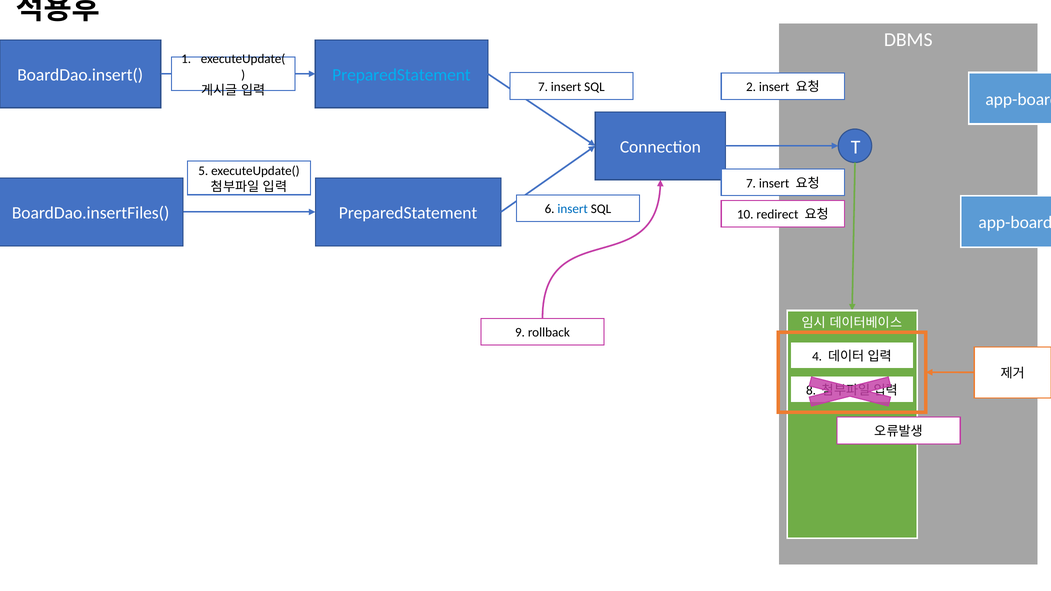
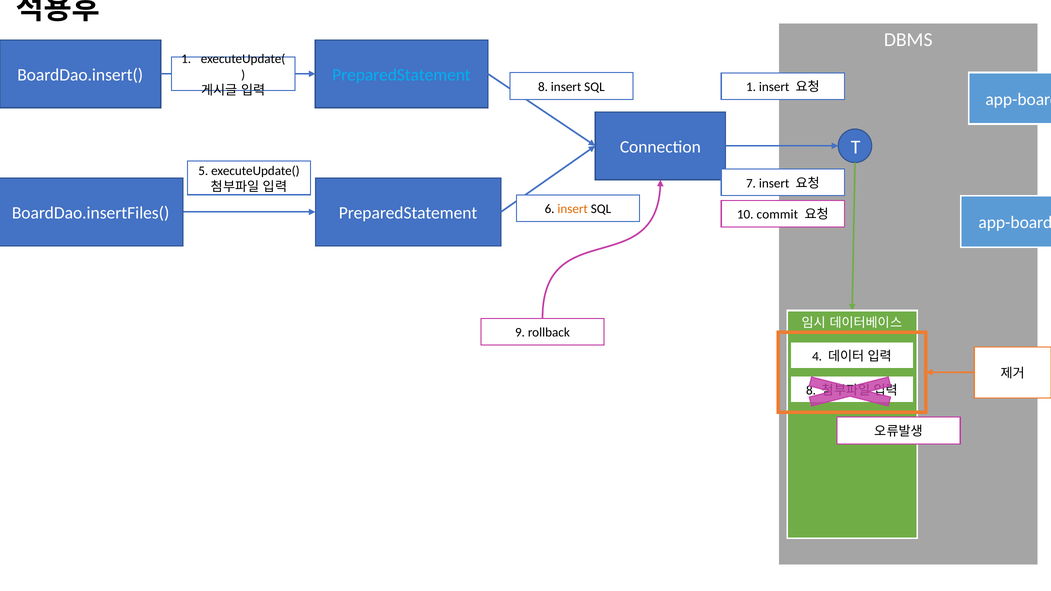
7 at (543, 87): 7 -> 8
SQL 2: 2 -> 1
insert at (573, 209) colour: blue -> orange
redirect: redirect -> commit
